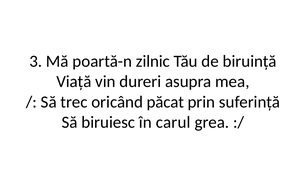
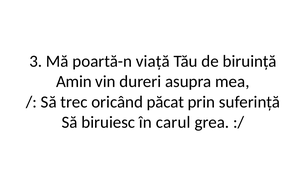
zilnic: zilnic -> viață
Viață: Viață -> Amin
